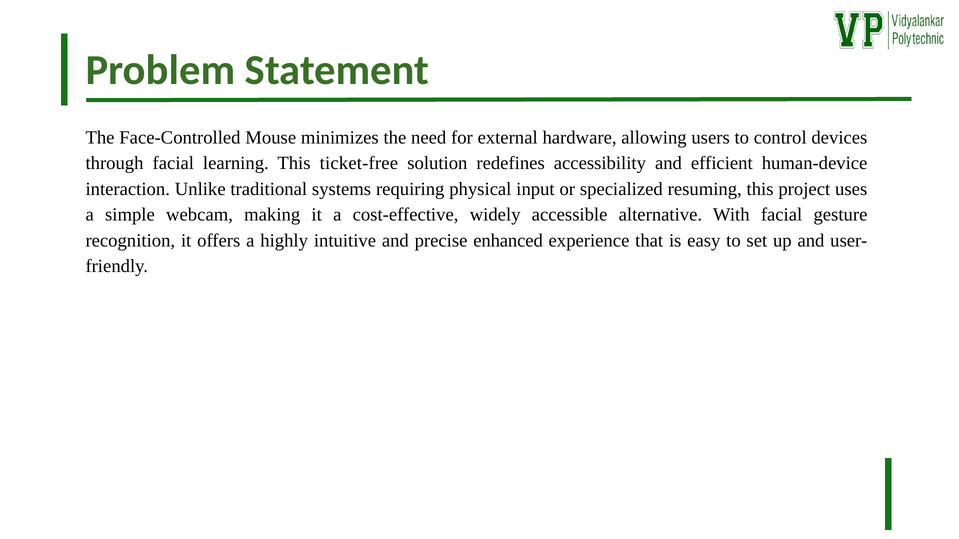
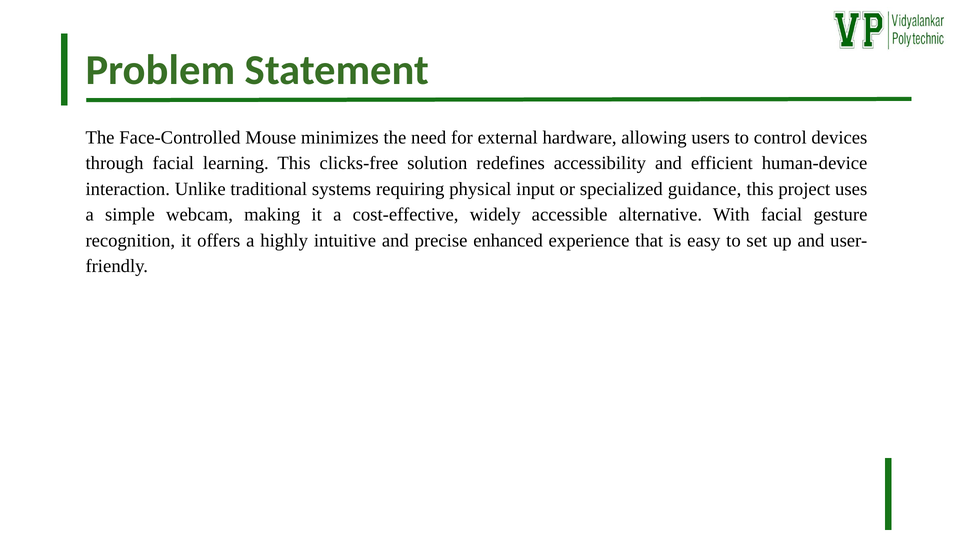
ticket-free: ticket-free -> clicks-free
resuming: resuming -> guidance
